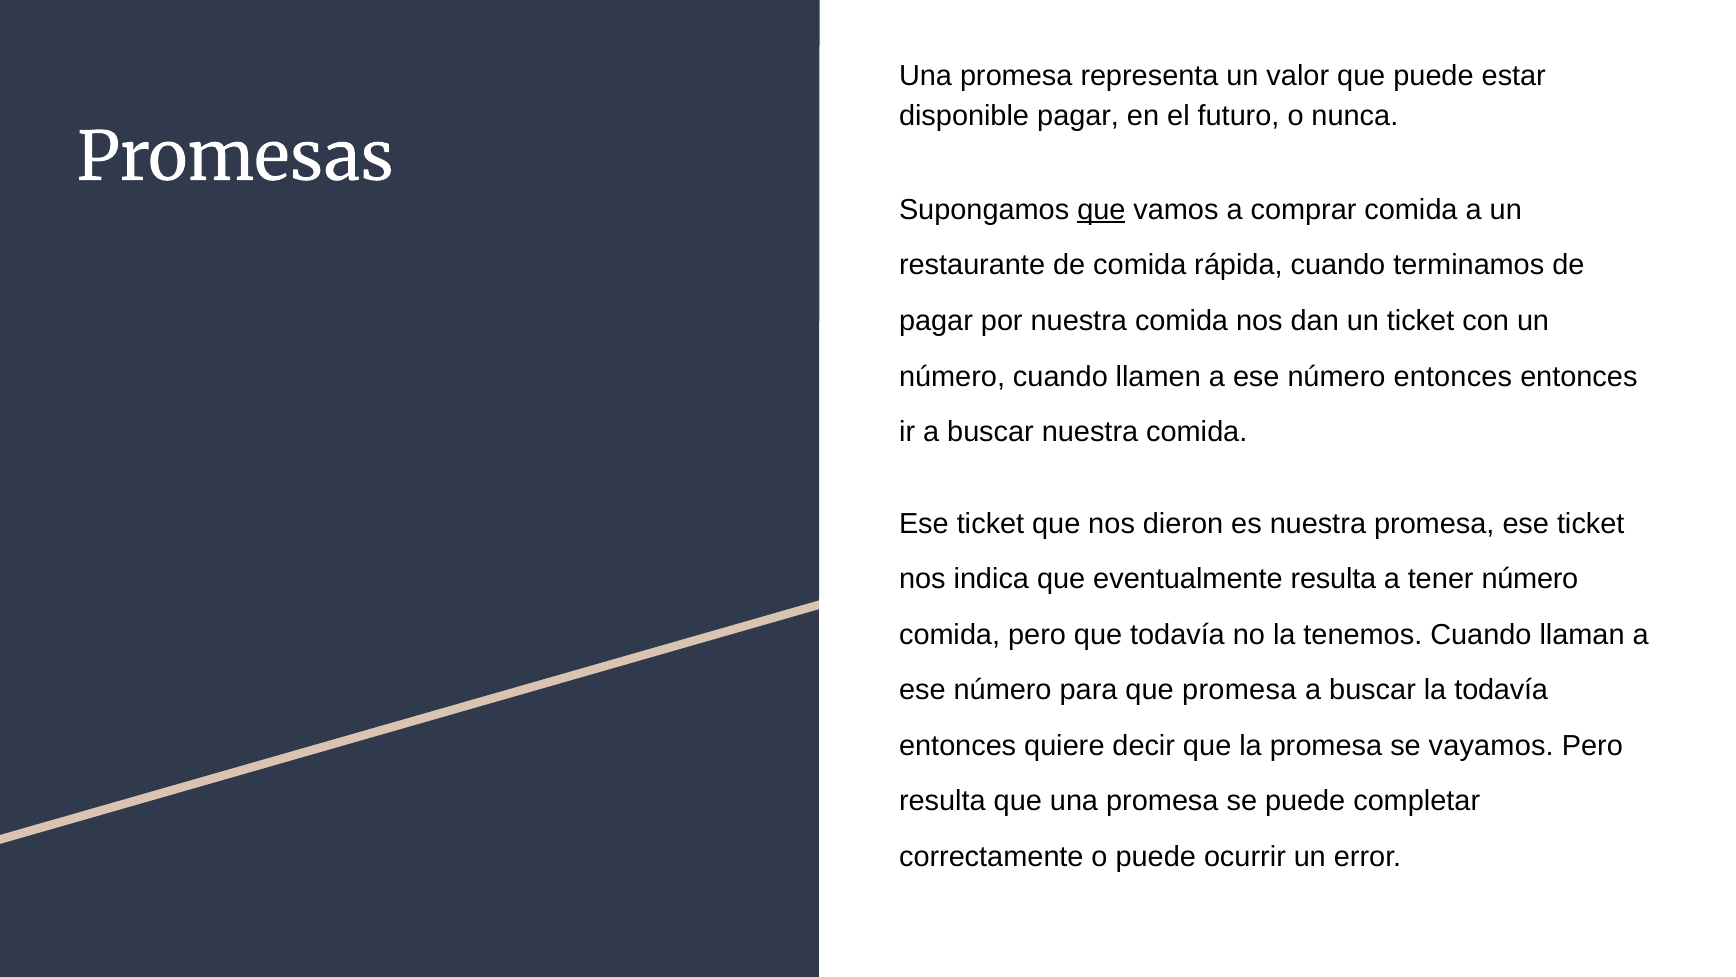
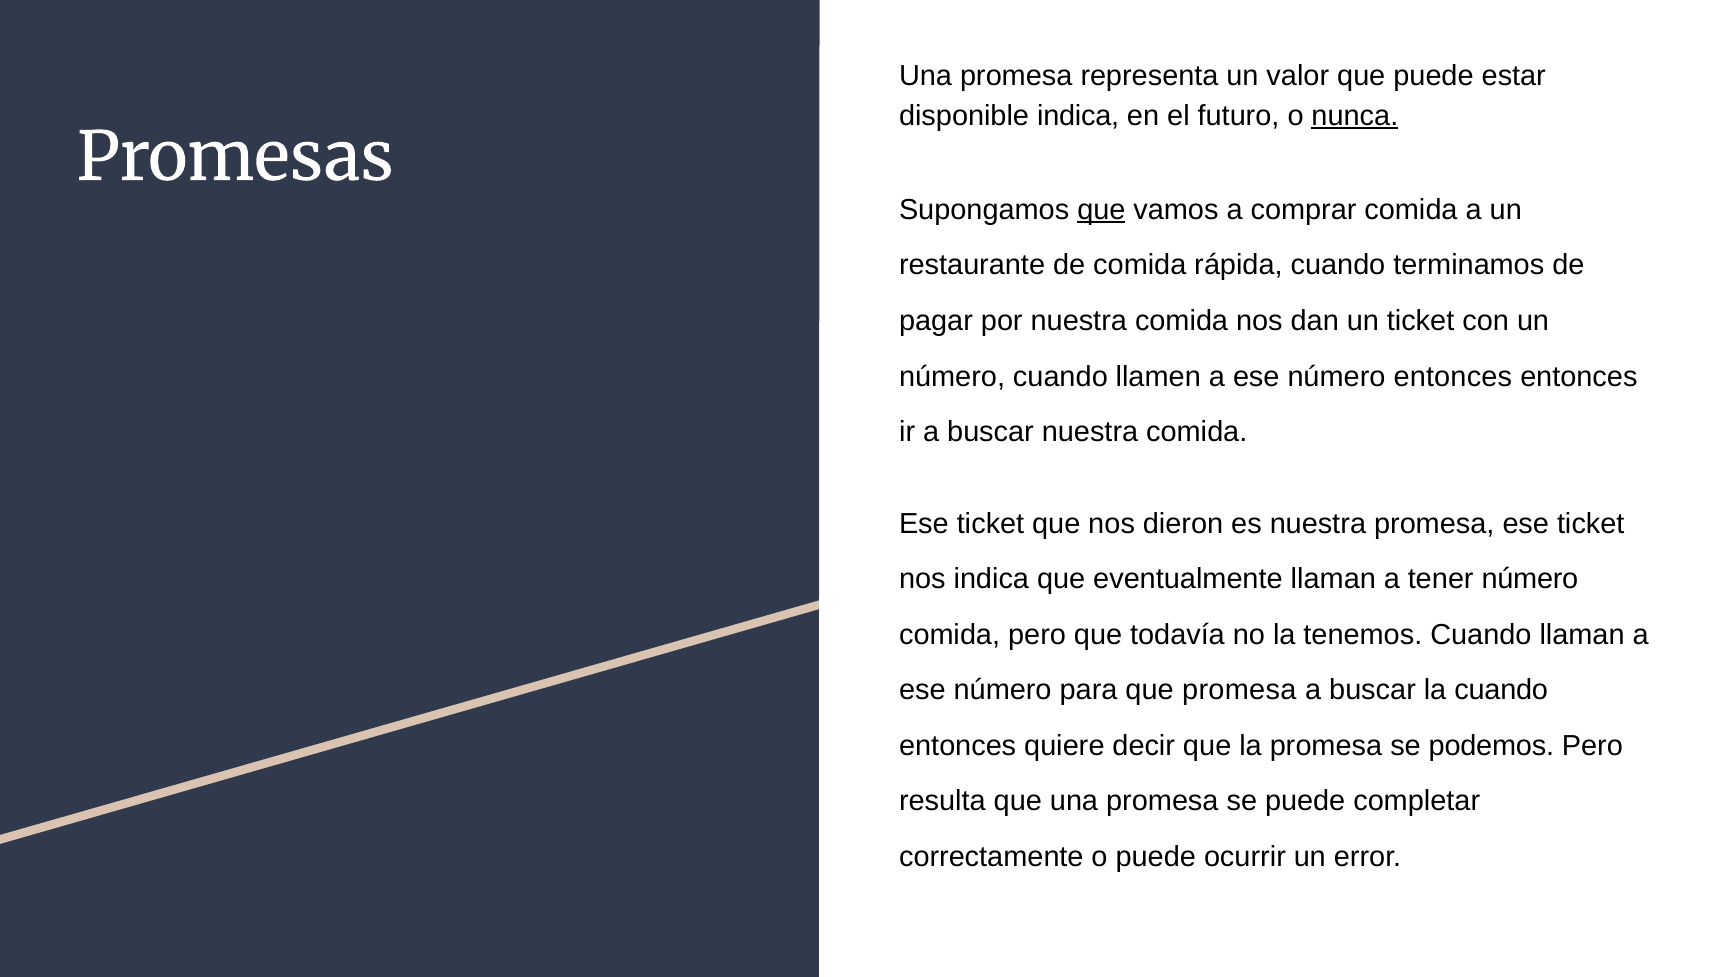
disponible pagar: pagar -> indica
nunca underline: none -> present
eventualmente resulta: resulta -> llaman
la todavía: todavía -> cuando
vayamos: vayamos -> podemos
